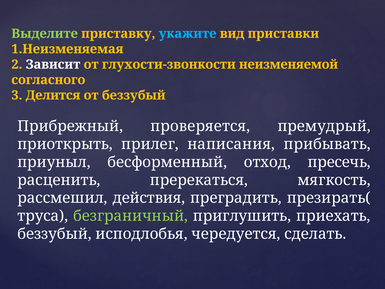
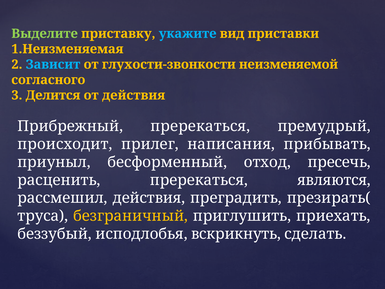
Зависит colour: white -> light blue
от беззубый: беззубый -> действия
Прибрежный проверяется: проверяется -> пререкаться
приоткрыть: приоткрыть -> происходит
мягкость: мягкость -> являются
безграничный colour: light green -> yellow
чередуется: чередуется -> вскрикнуть
